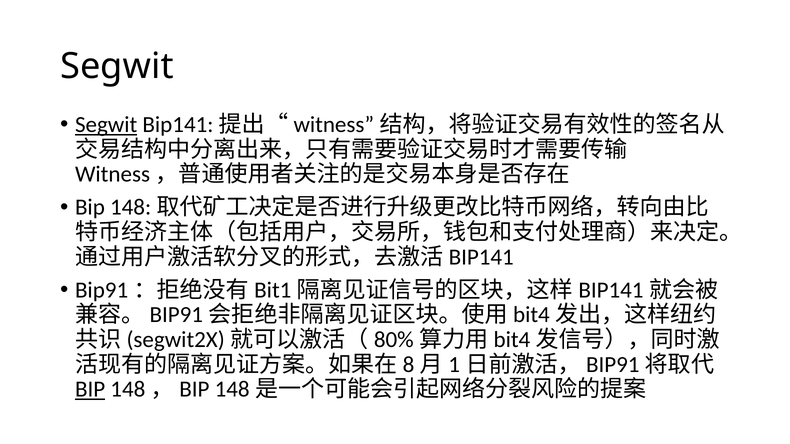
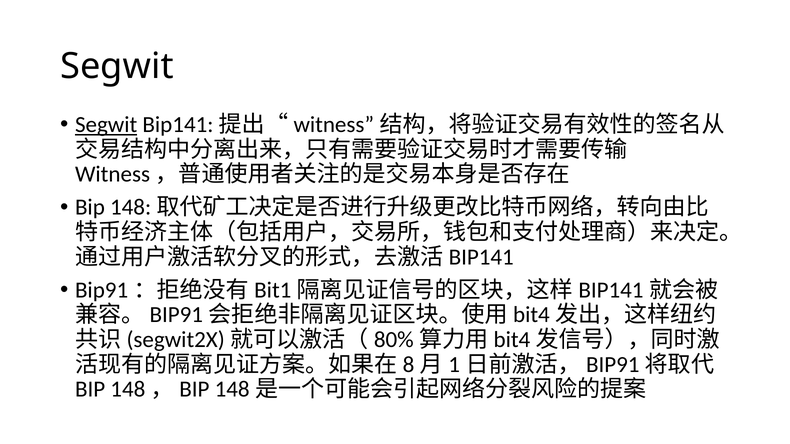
BIP at (90, 390) underline: present -> none
